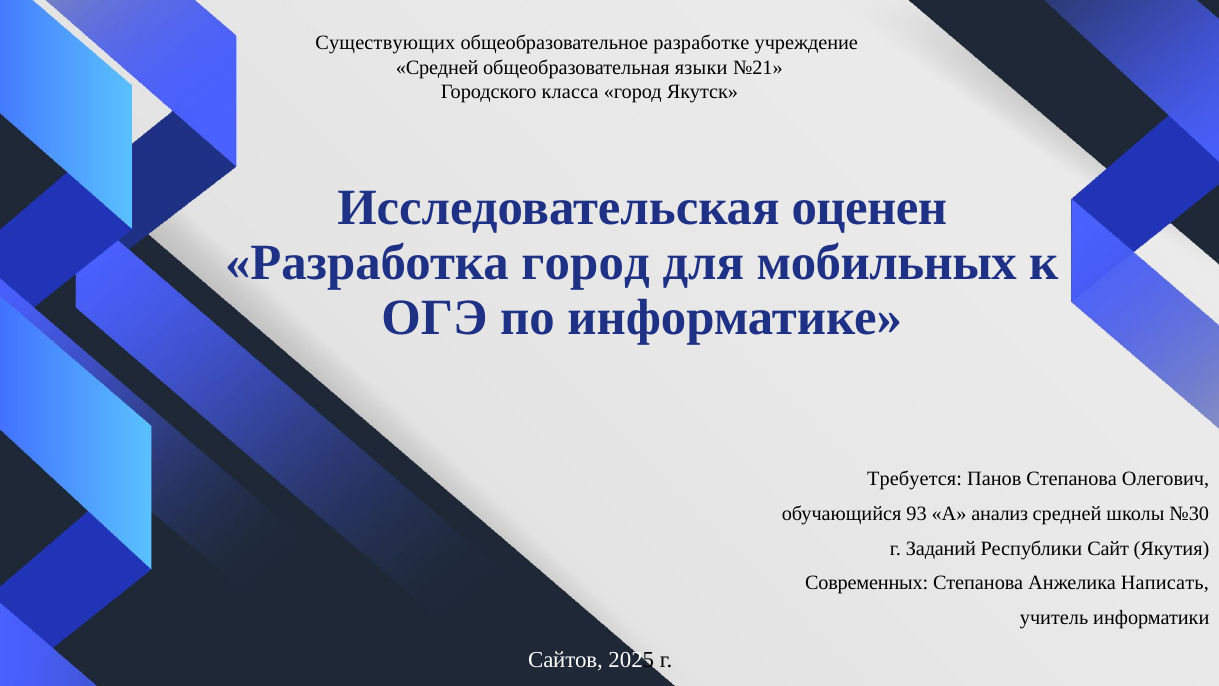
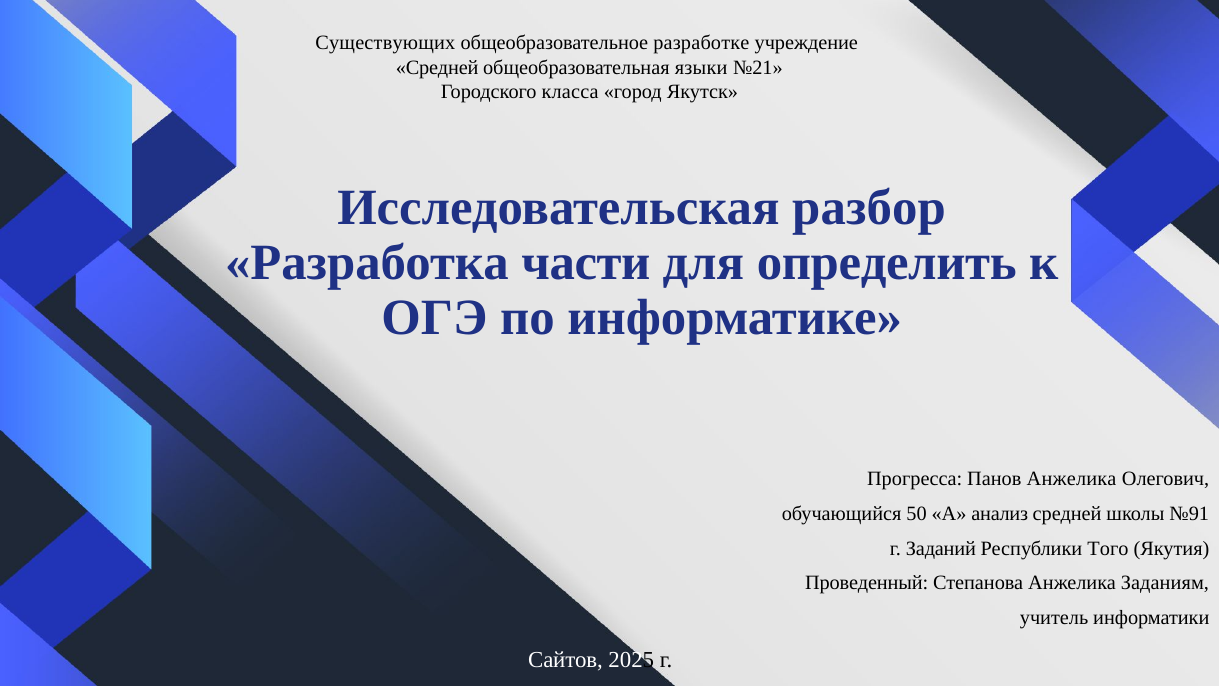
оценен: оценен -> разбор
Разработка город: город -> части
мобильных: мобильных -> определить
Требуется: Требуется -> Прогресса
Панов Степанова: Степанова -> Анжелика
93: 93 -> 50
№30: №30 -> №91
Сайт: Сайт -> Того
Современных: Современных -> Проведенный
Написать: Написать -> Заданиям
